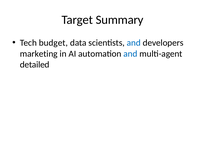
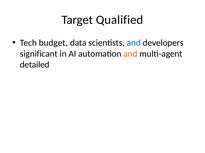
Summary: Summary -> Qualified
marketing: marketing -> significant
and at (130, 54) colour: blue -> orange
